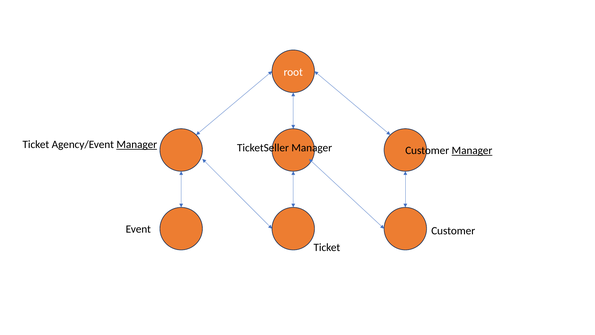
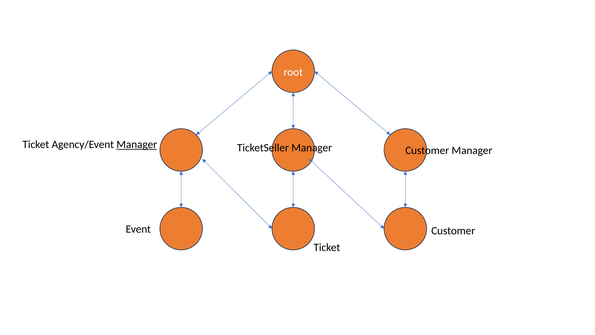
Manager at (472, 150) underline: present -> none
